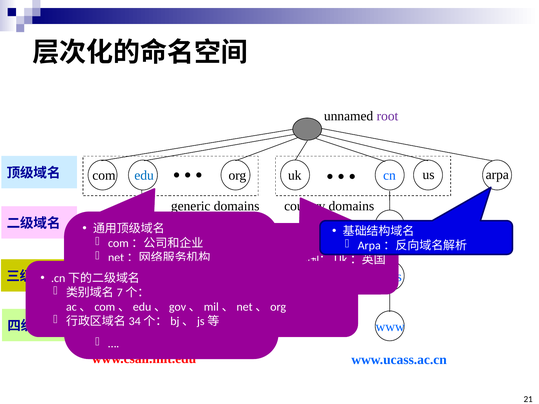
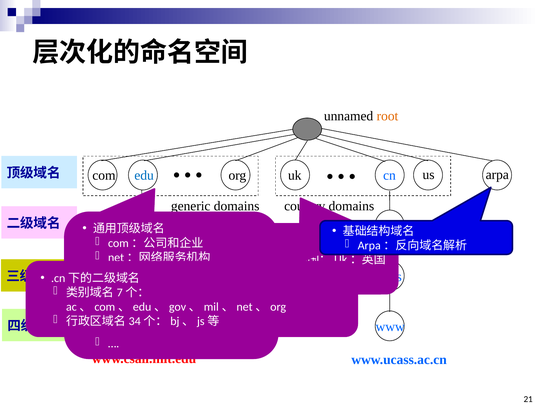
root colour: purple -> orange
